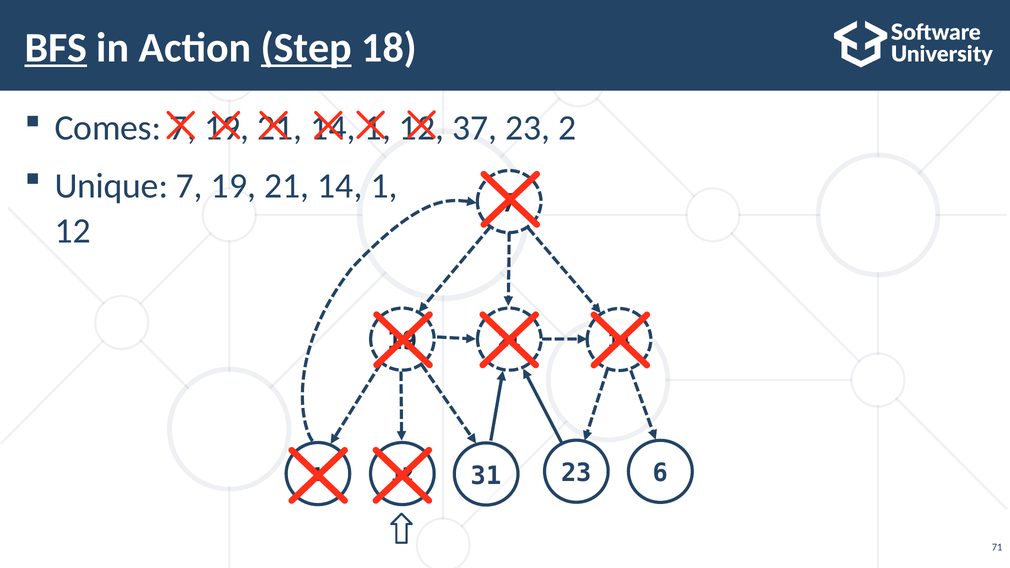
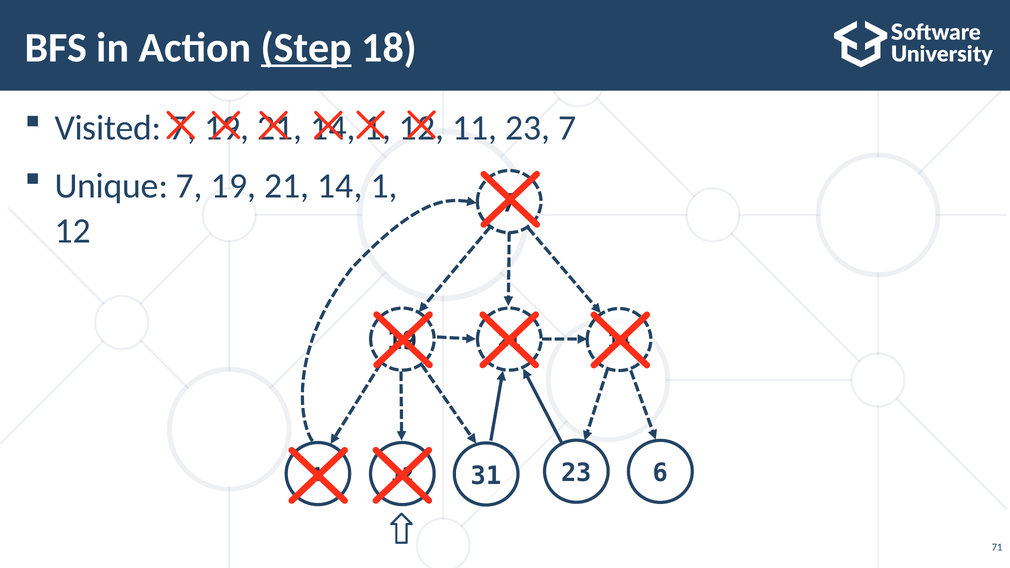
BFS underline: present -> none
Comes: Comes -> Visited
37: 37 -> 11
23 2: 2 -> 7
